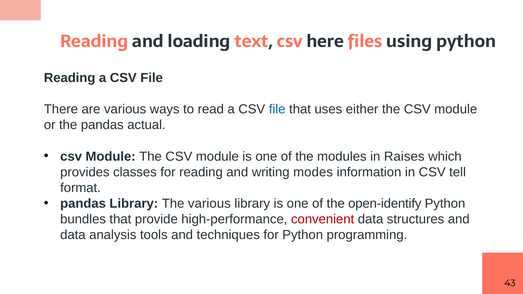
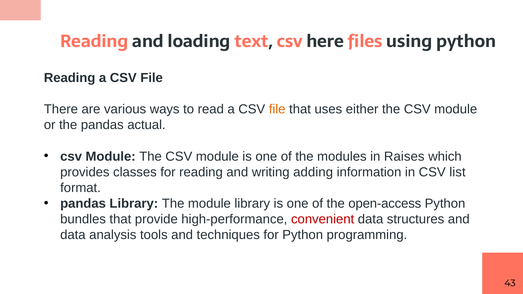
file at (277, 109) colour: blue -> orange
modes: modes -> adding
tell: tell -> list
The various: various -> module
open-identify: open-identify -> open-access
